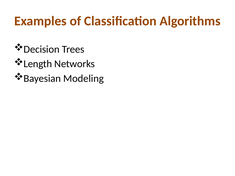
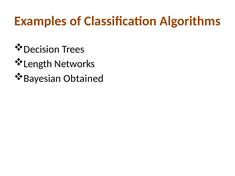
Modeling: Modeling -> Obtained
